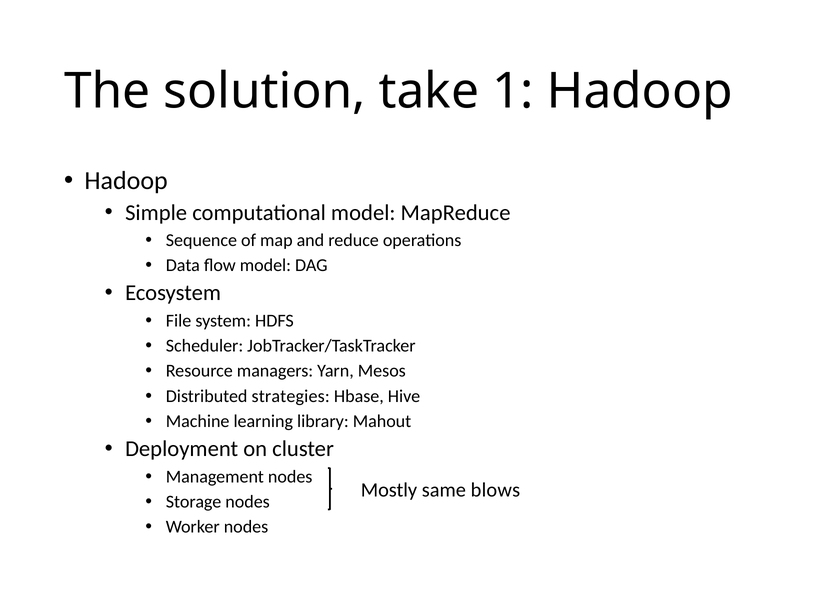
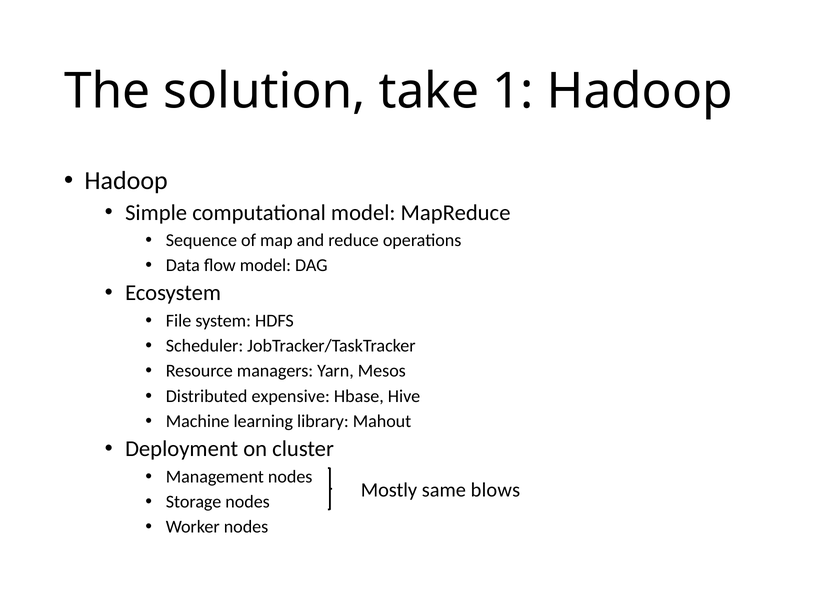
strategies: strategies -> expensive
